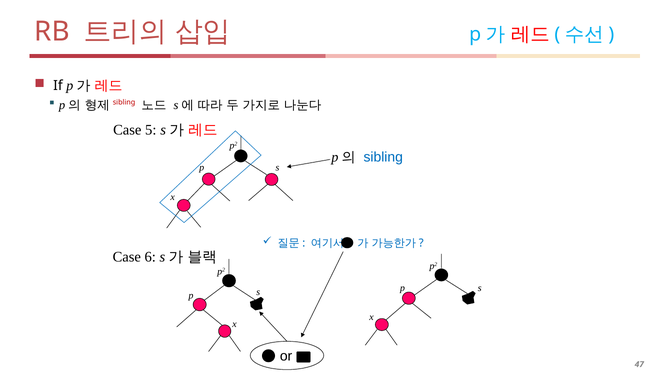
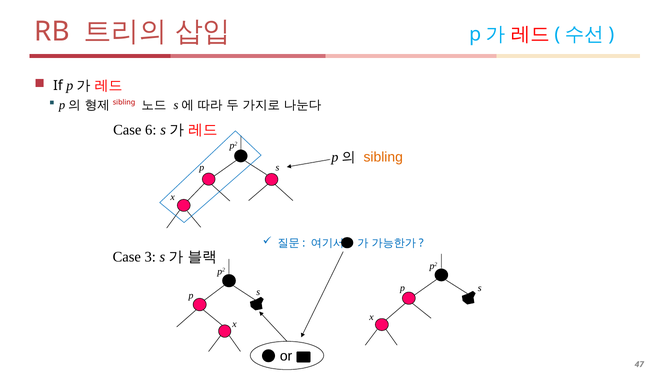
5: 5 -> 6
sibling colour: blue -> orange
6: 6 -> 3
